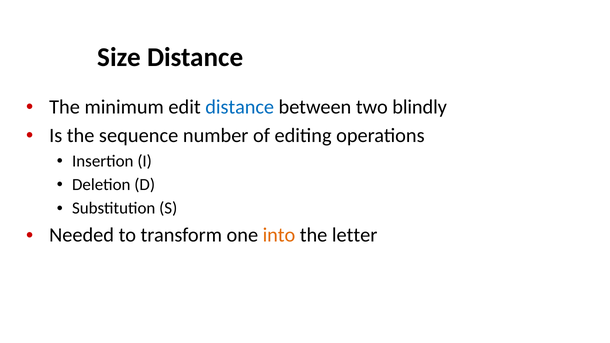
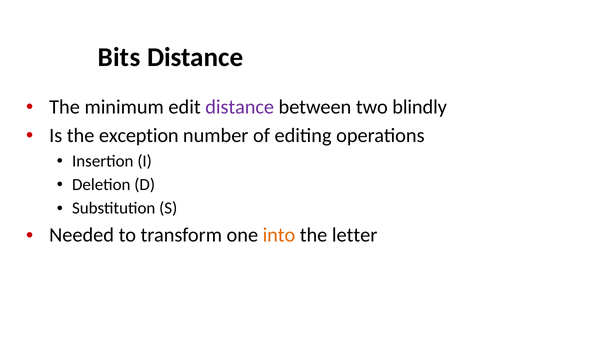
Size: Size -> Bits
distance at (240, 107) colour: blue -> purple
sequence: sequence -> exception
